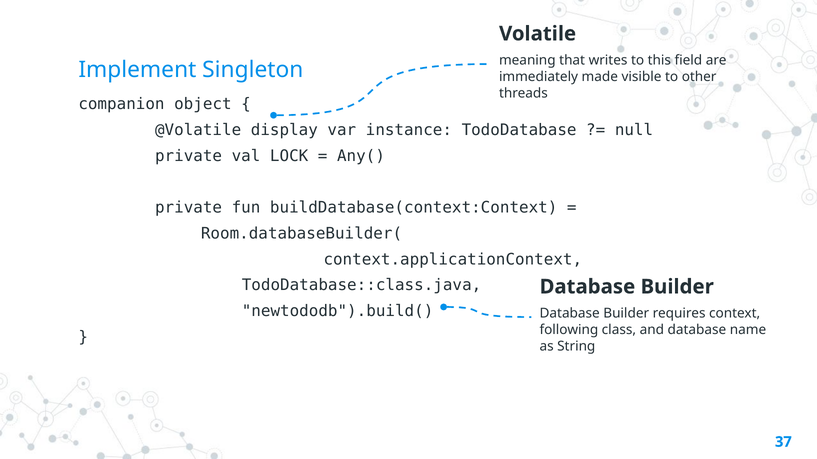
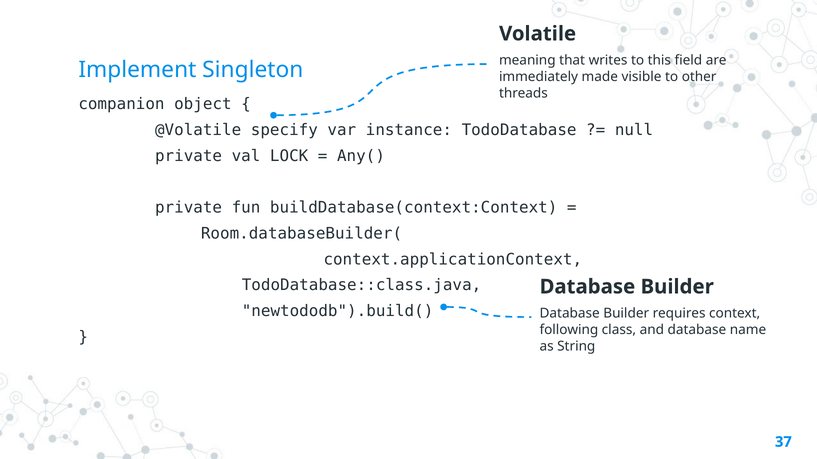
display: display -> specify
